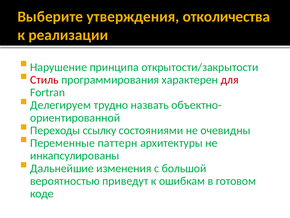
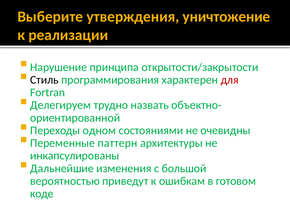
отколичества: отколичества -> уничтожение
Стиль colour: red -> black
ссылку: ссылку -> одном
